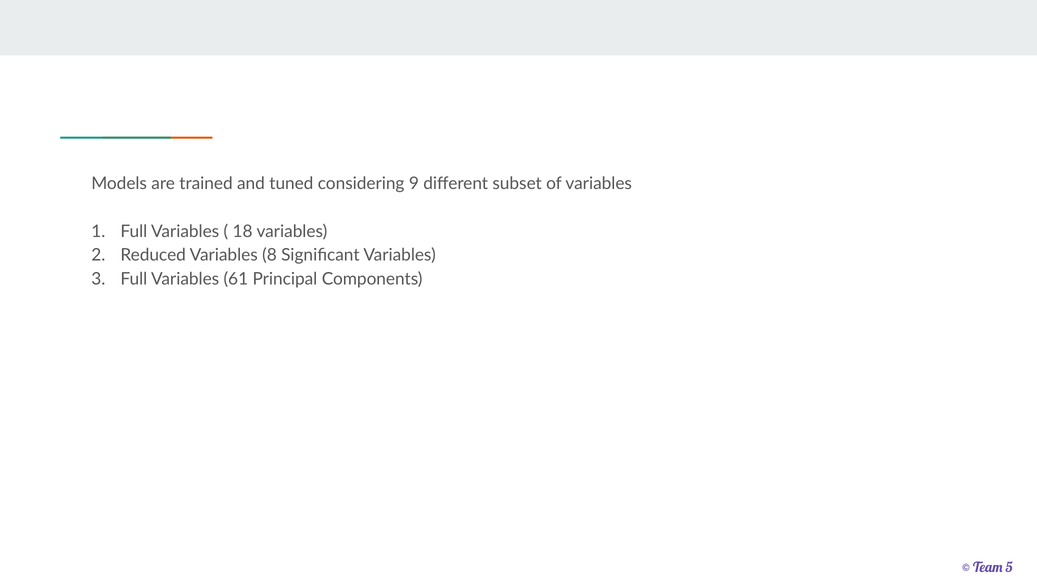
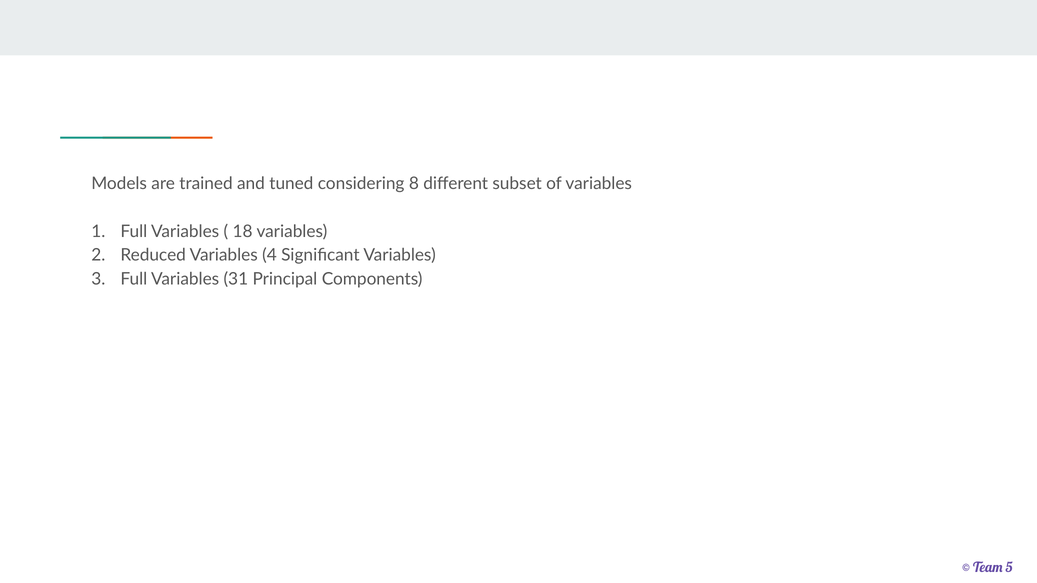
9: 9 -> 8
8: 8 -> 4
61: 61 -> 31
